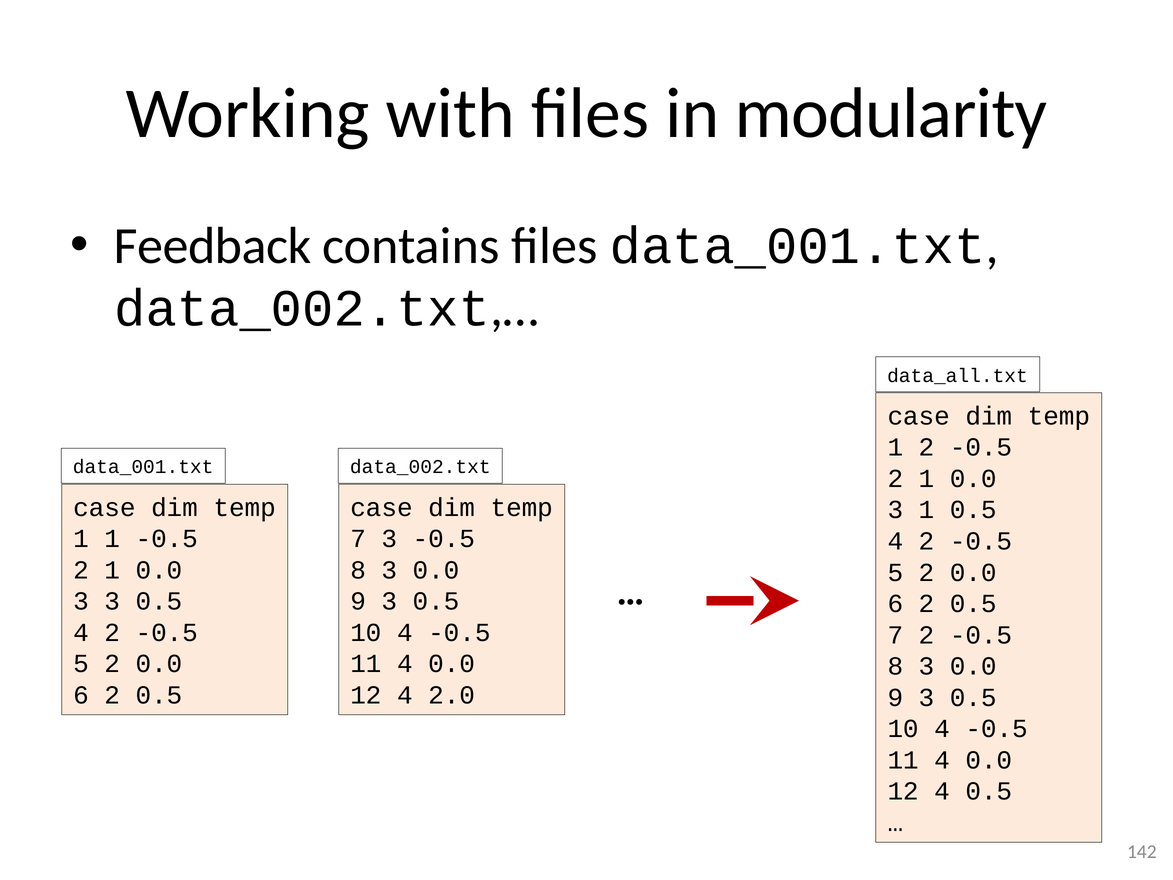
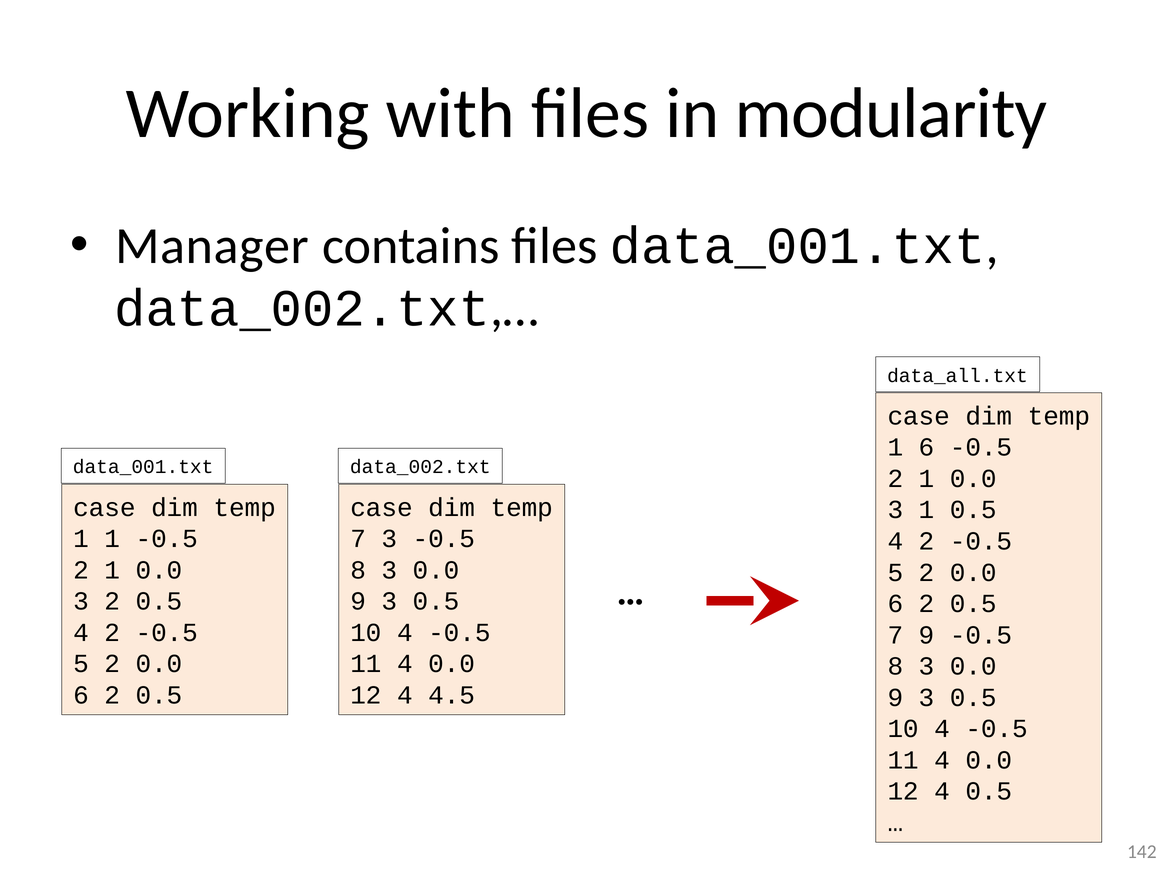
Feedback: Feedback -> Manager
1 2: 2 -> 6
3 3: 3 -> 2
7 2: 2 -> 9
2.0: 2.0 -> 4.5
